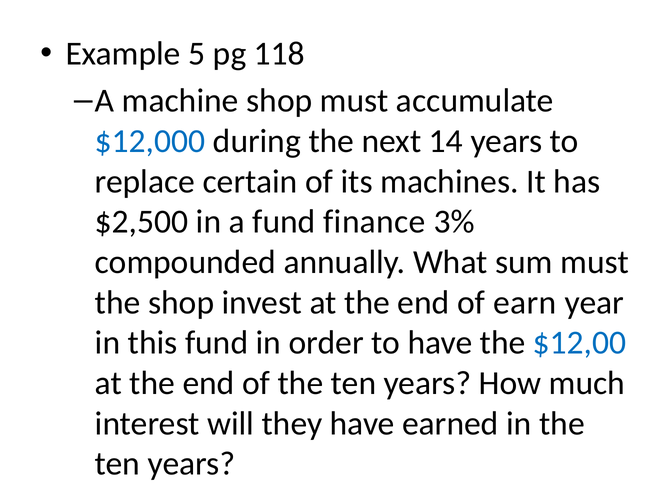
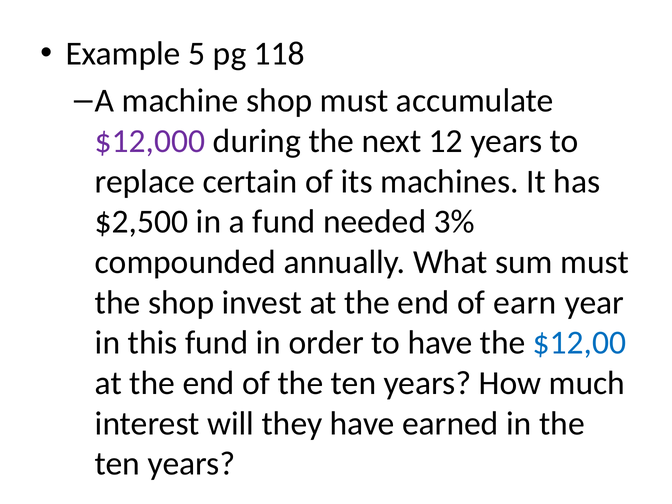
$12,000 colour: blue -> purple
14: 14 -> 12
finance: finance -> needed
